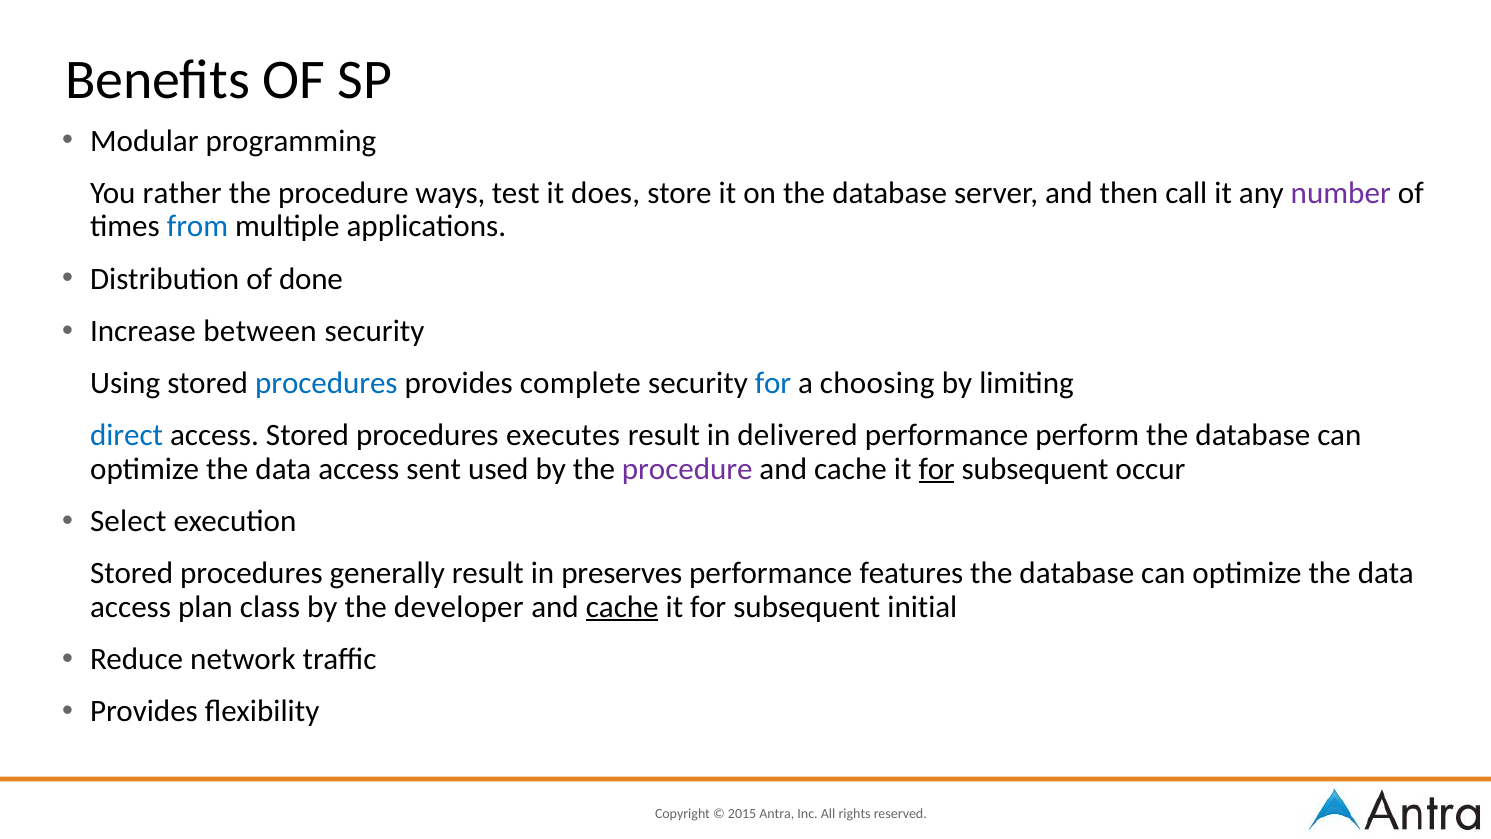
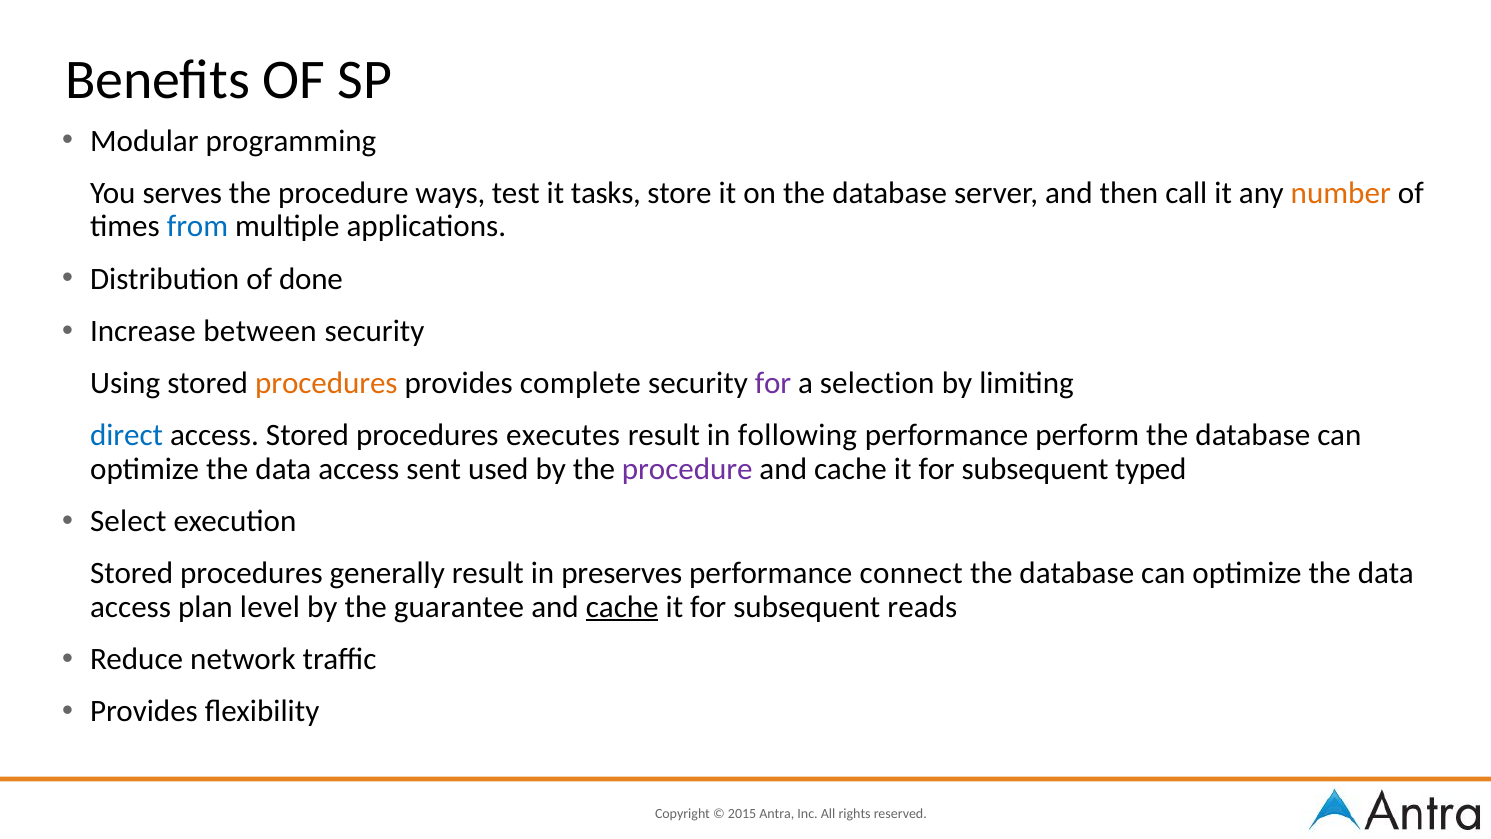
rather: rather -> serves
does: does -> tasks
number colour: purple -> orange
procedures at (326, 383) colour: blue -> orange
for at (773, 383) colour: blue -> purple
choosing: choosing -> selection
delivered: delivered -> following
for at (937, 469) underline: present -> none
occur: occur -> typed
features: features -> connect
class: class -> level
developer: developer -> guarantee
initial: initial -> reads
